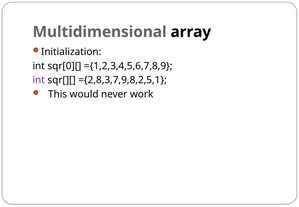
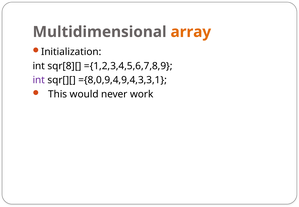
array colour: black -> orange
sqr[0][: sqr[0][ -> sqr[8][
={2,8,3,7,9,8,2,5,1: ={2,8,3,7,9,8,2,5,1 -> ={8,0,9,4,9,4,3,3,1
